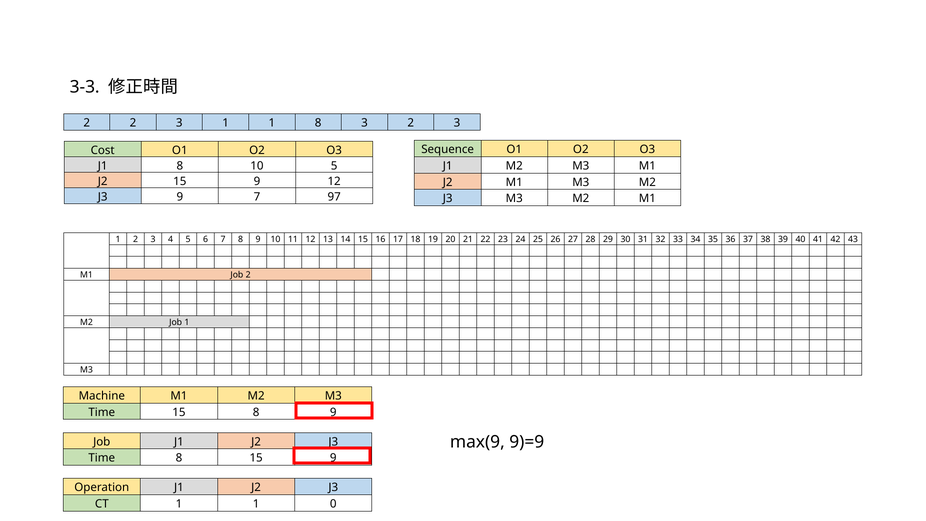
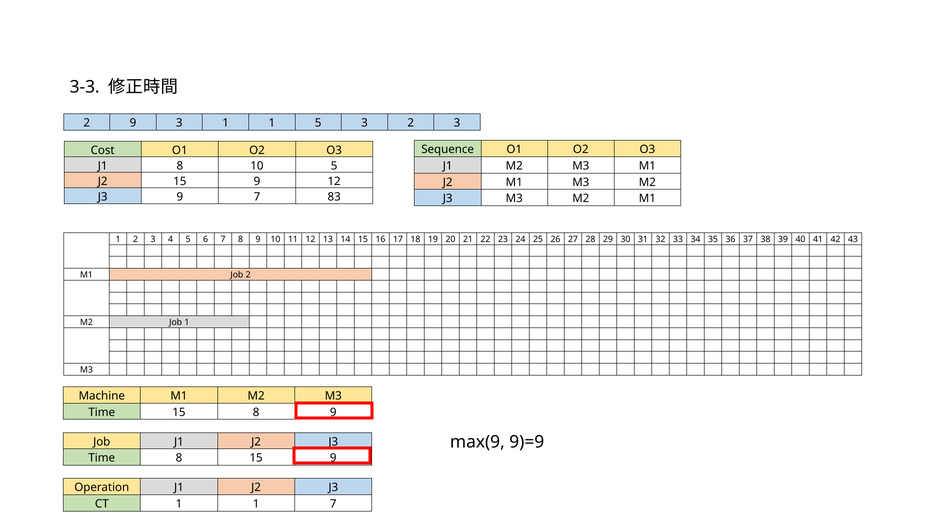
2 2: 2 -> 9
1 8: 8 -> 5
97: 97 -> 83
1 0: 0 -> 7
